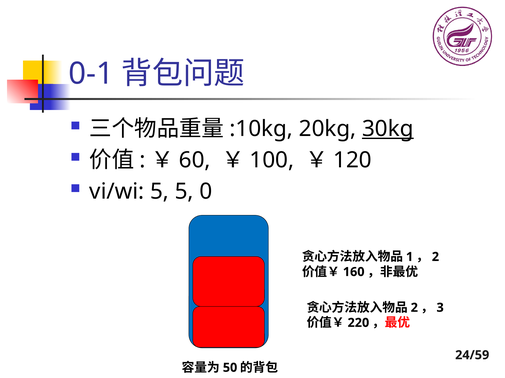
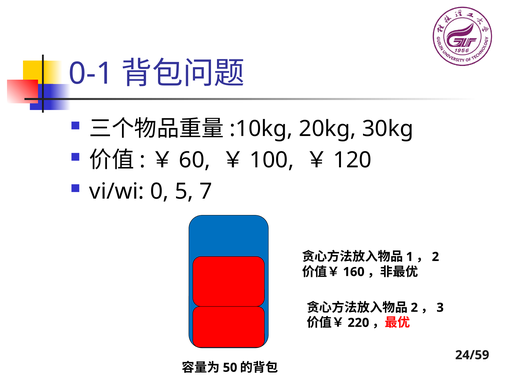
30kg underline: present -> none
vi/wi 5: 5 -> 0
0: 0 -> 7
